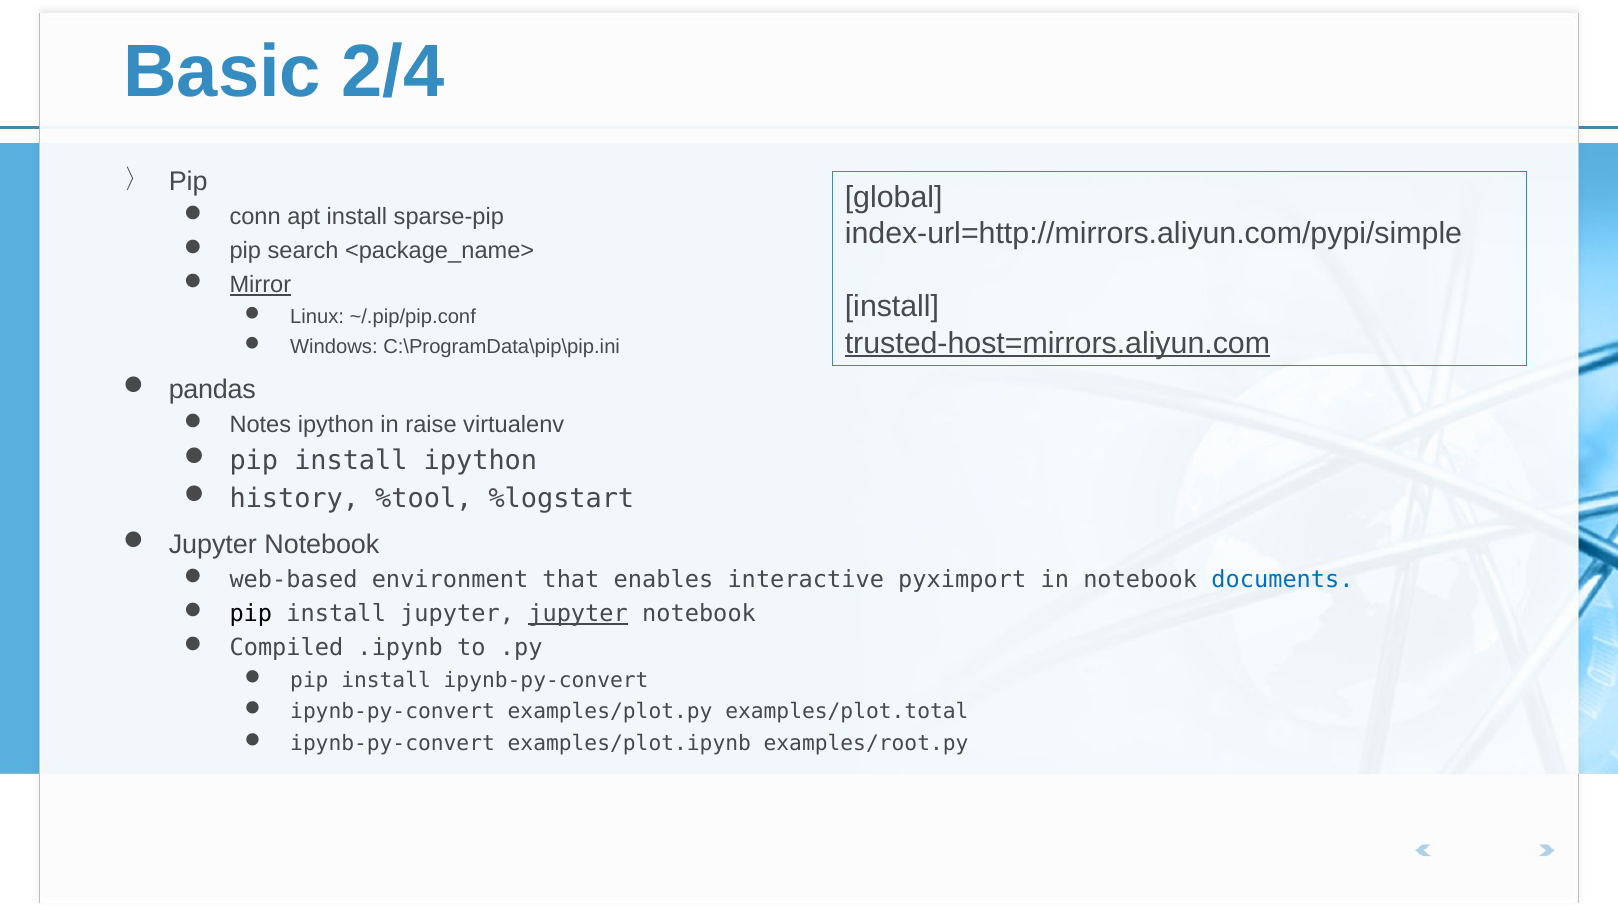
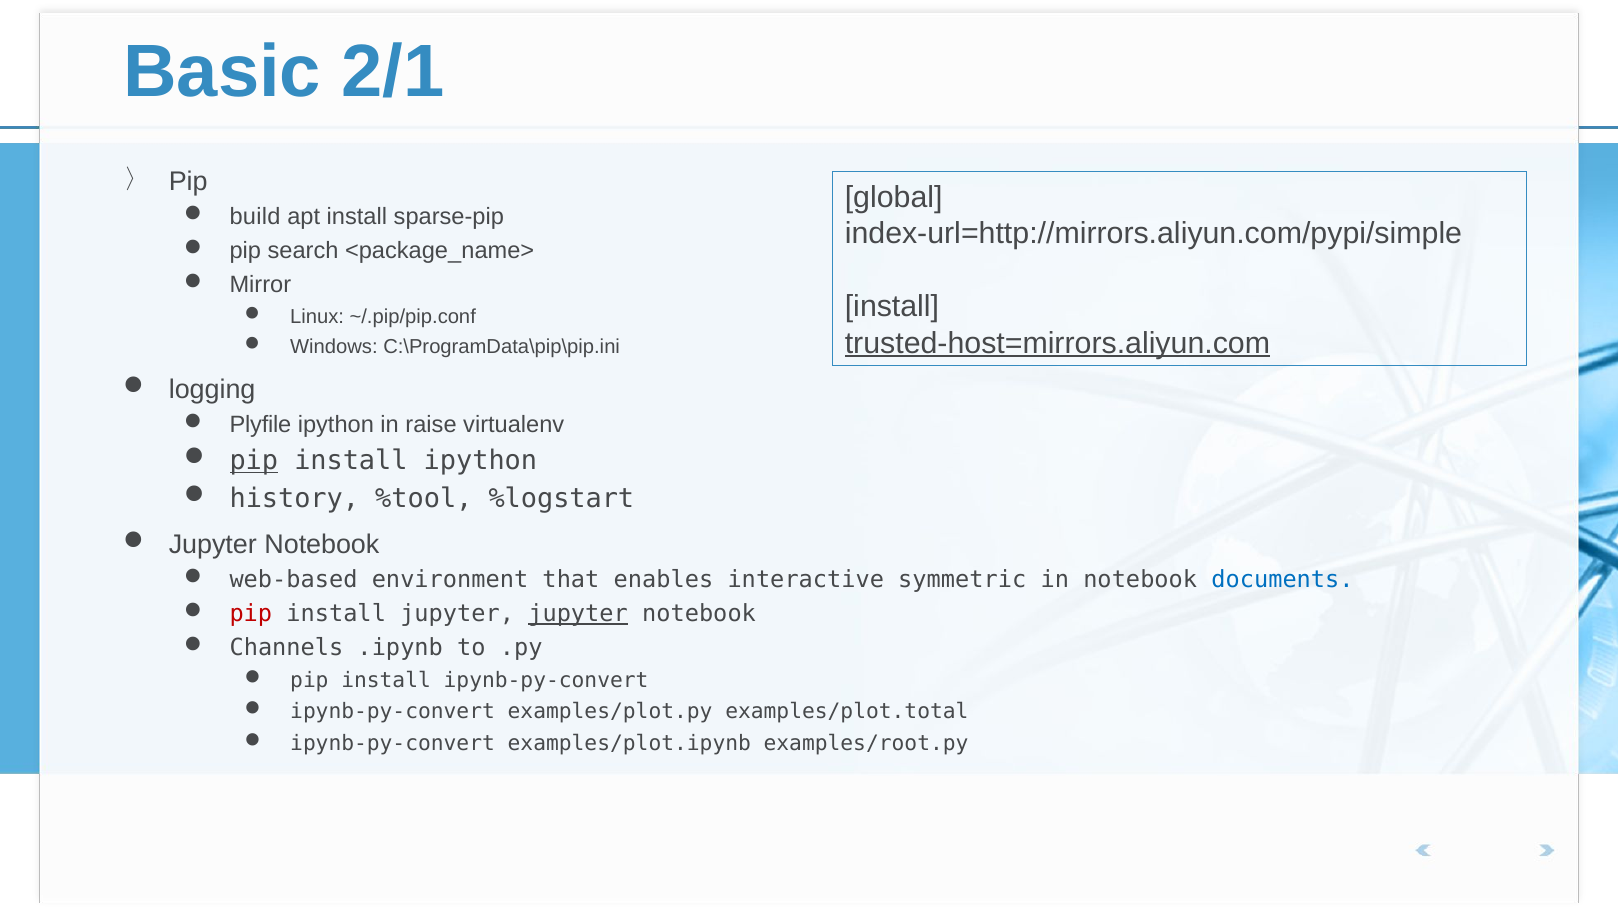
2/4: 2/4 -> 2/1
conn: conn -> build
Mirror underline: present -> none
pandas: pandas -> logging
Notes: Notes -> Plyfile
pip at (254, 461) underline: none -> present
pyximport: pyximport -> symmetric
pip at (251, 614) colour: black -> red
Compiled: Compiled -> Channels
